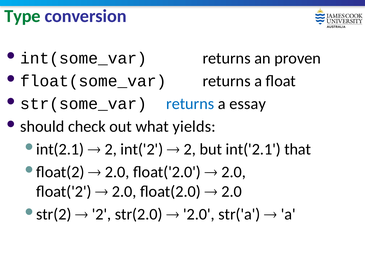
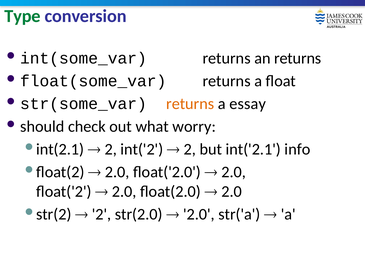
an proven: proven -> returns
returns at (190, 104) colour: blue -> orange
yields: yields -> worry
that: that -> info
